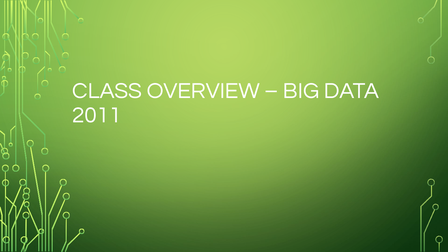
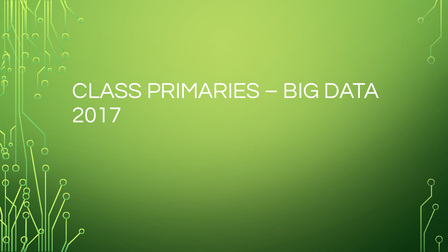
OVERVIEW: OVERVIEW -> PRIMARIES
2011: 2011 -> 2017
